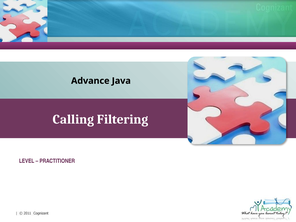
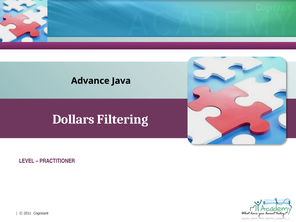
Calling: Calling -> Dollars
